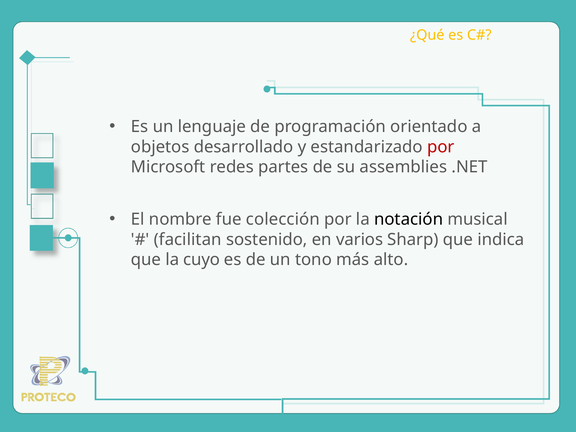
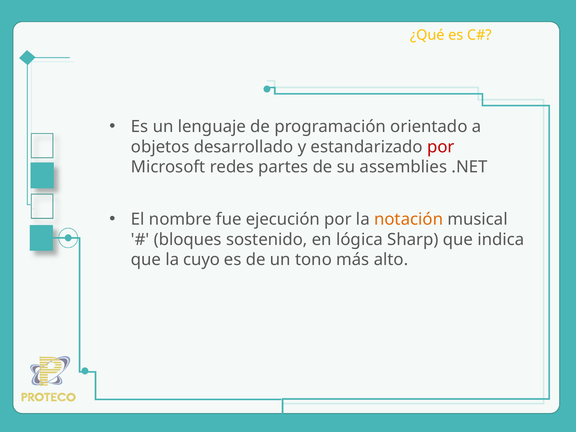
colección: colección -> ejecución
notación colour: black -> orange
facilitan: facilitan -> bloques
varios: varios -> lógica
